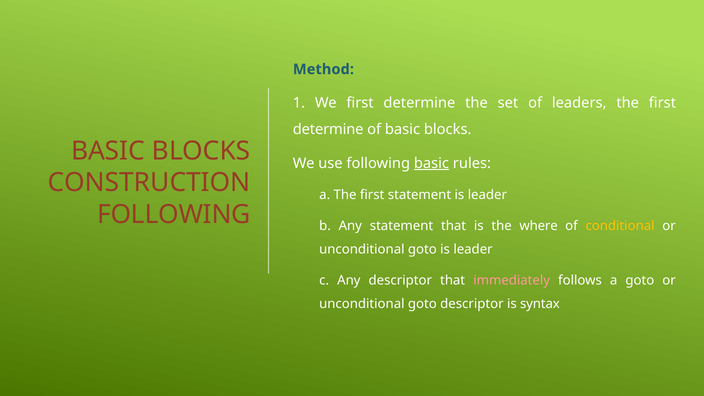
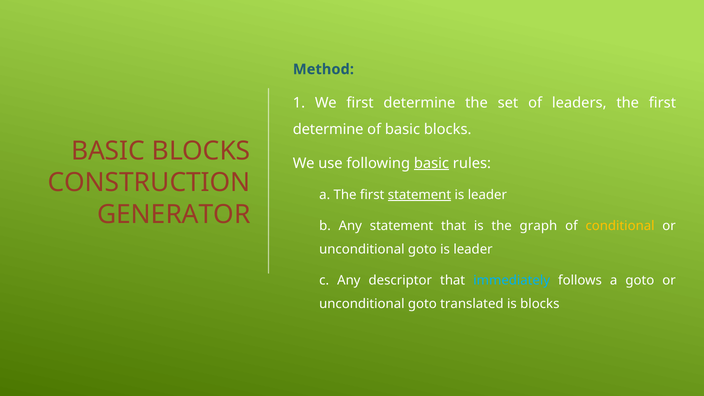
statement at (419, 195) underline: none -> present
FOLLOWING at (174, 214): FOLLOWING -> GENERATOR
where: where -> graph
immediately colour: pink -> light blue
goto descriptor: descriptor -> translated
is syntax: syntax -> blocks
